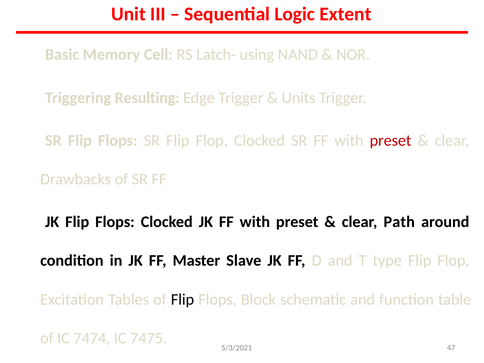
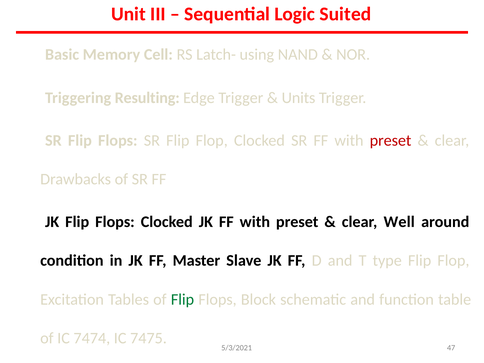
Extent: Extent -> Suited
Path: Path -> Well
Flip at (182, 299) colour: black -> green
